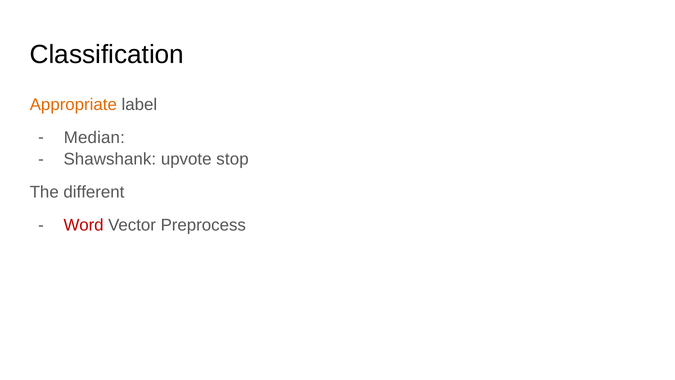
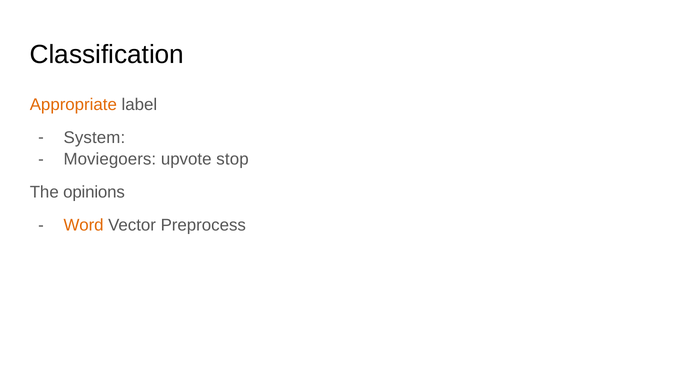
Median: Median -> System
Shawshank: Shawshank -> Moviegoers
different: different -> opinions
Word colour: red -> orange
